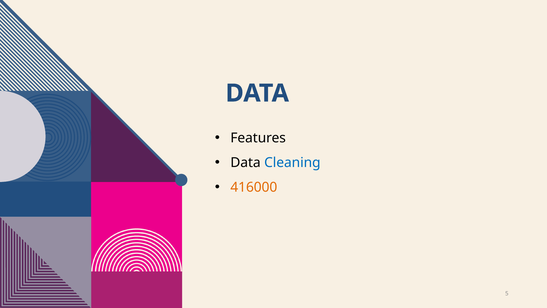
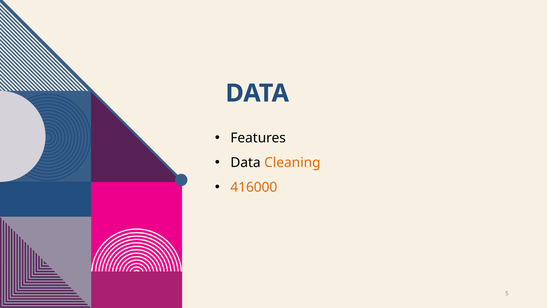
Cleaning colour: blue -> orange
